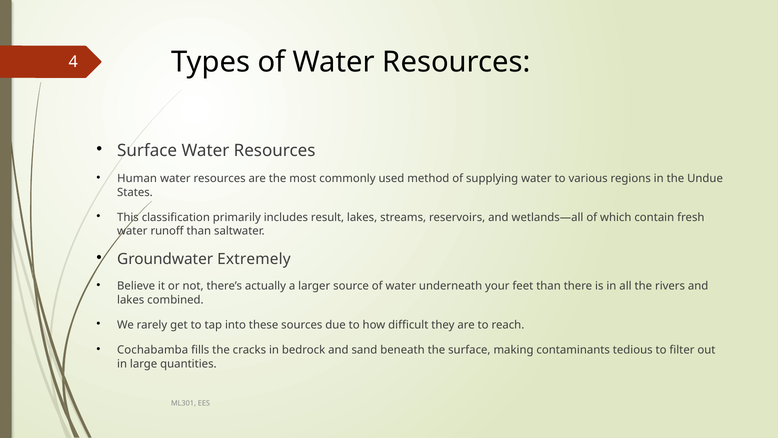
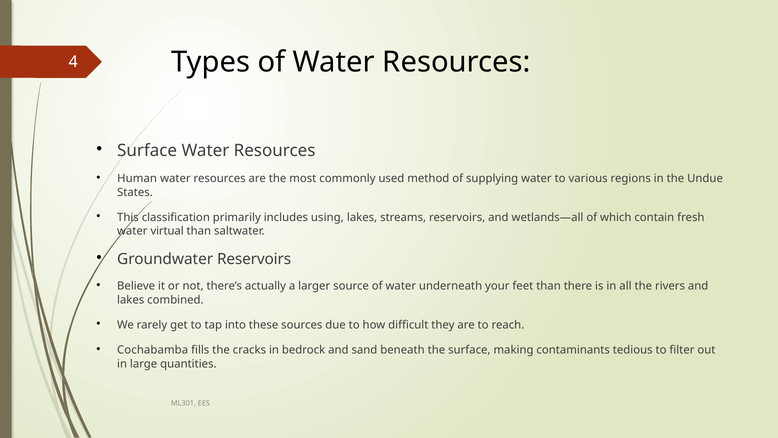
result: result -> using
runoff: runoff -> virtual
Groundwater Extremely: Extremely -> Reservoirs
